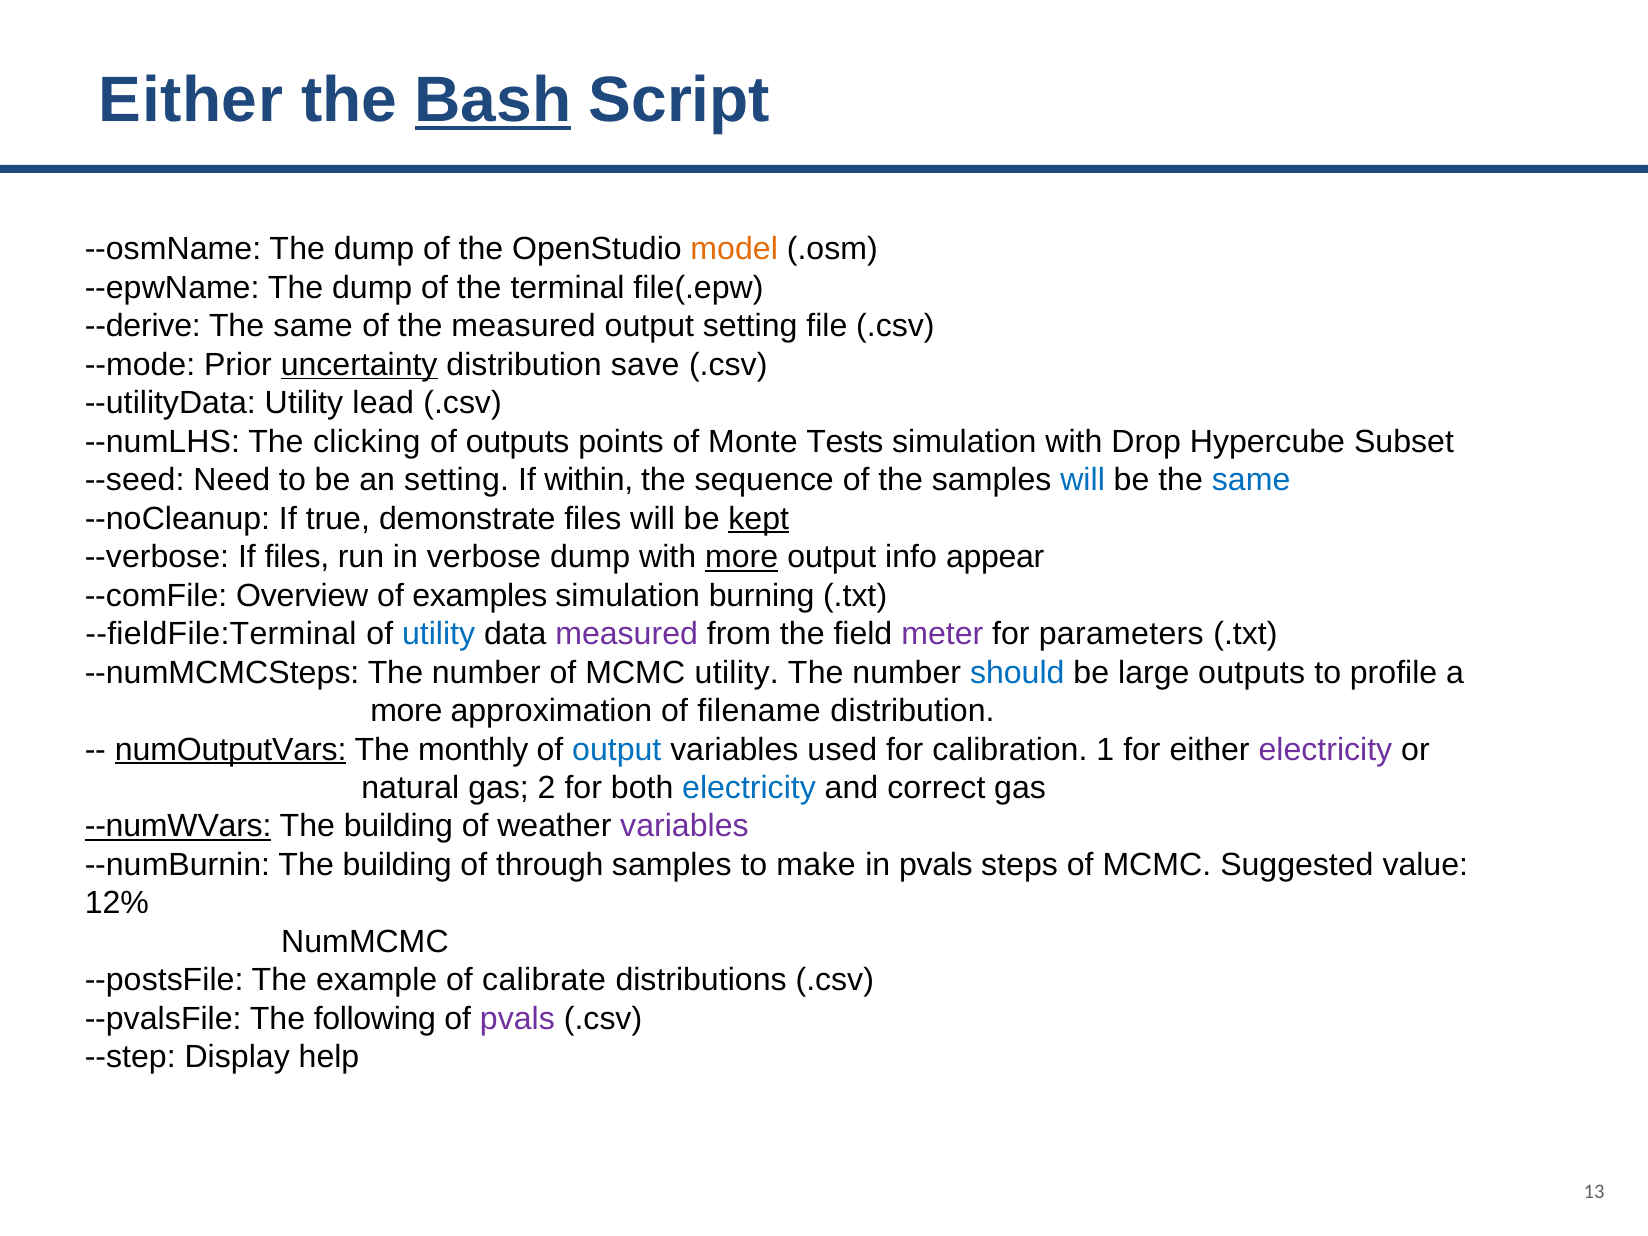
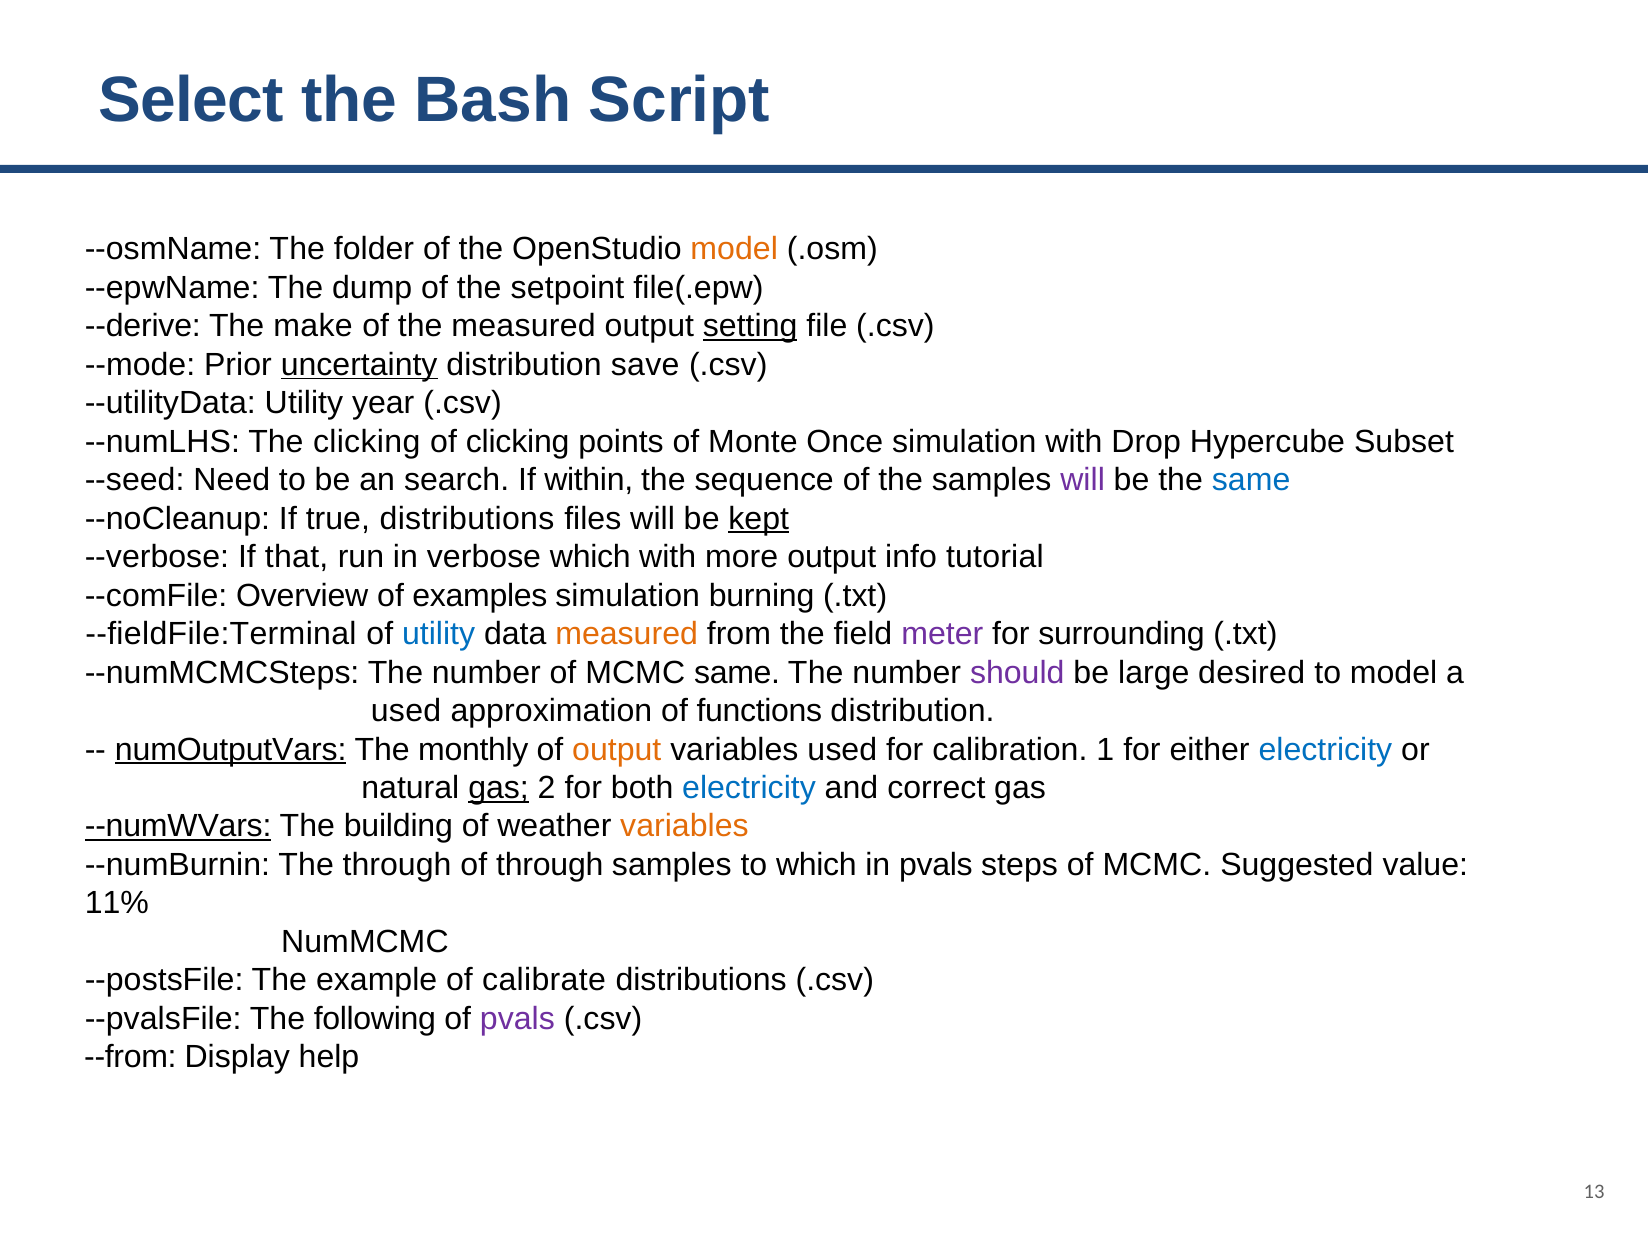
Either at (191, 101): Either -> Select
Bash underline: present -> none
--osmName The dump: dump -> folder
terminal: terminal -> setpoint
same at (313, 326): same -> make
setting at (750, 326) underline: none -> present
lead: lead -> year
of outputs: outputs -> clicking
Tests: Tests -> Once
an setting: setting -> search
will at (1083, 480) colour: blue -> purple
true demonstrate: demonstrate -> distributions
If files: files -> that
verbose dump: dump -> which
more at (742, 557) underline: present -> none
appear: appear -> tutorial
measured at (627, 634) colour: purple -> orange
parameters: parameters -> surrounding
MCMC utility: utility -> same
should colour: blue -> purple
large outputs: outputs -> desired
to profile: profile -> model
more at (406, 711): more -> used
filename: filename -> functions
output at (617, 749) colour: blue -> orange
electricity at (1325, 749) colour: purple -> blue
gas at (499, 788) underline: none -> present
variables at (684, 826) colour: purple -> orange
--numBurnin The building: building -> through
to make: make -> which
12%: 12% -> 11%
--step: --step -> --from
